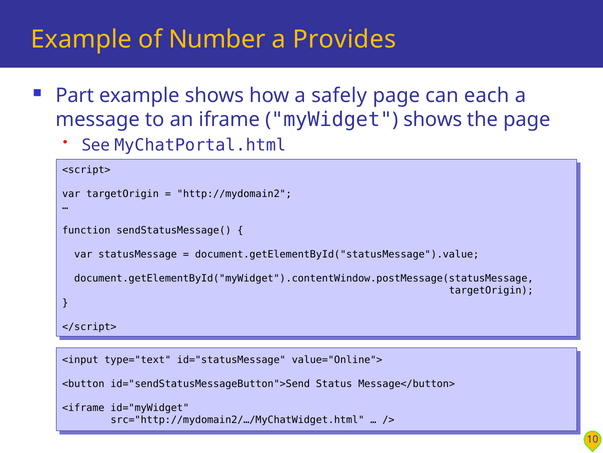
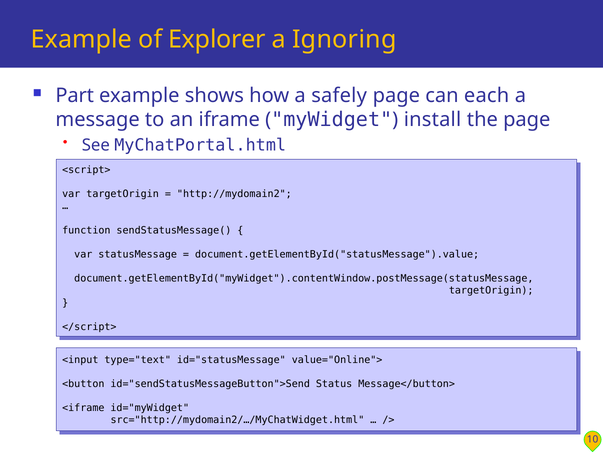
Number: Number -> Explorer
Provides: Provides -> Ignoring
shows at (433, 120): shows -> install
